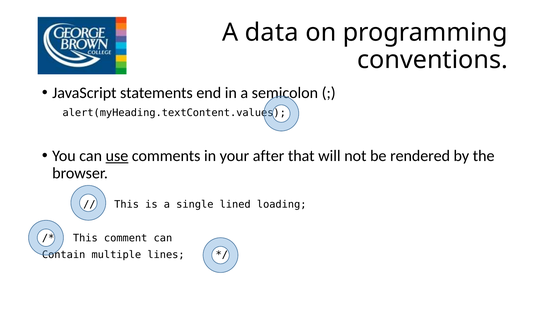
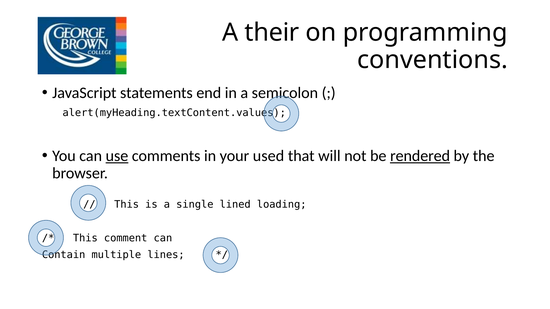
data: data -> their
after: after -> used
rendered underline: none -> present
